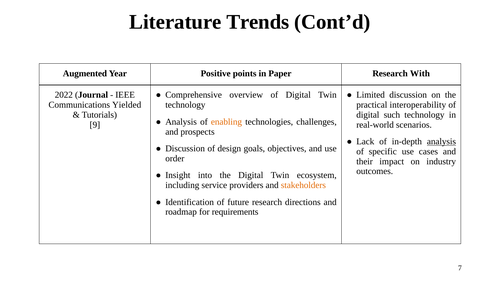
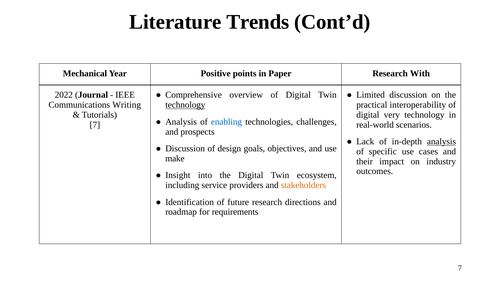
Augmented: Augmented -> Mechanical
Yielded: Yielded -> Writing
technology at (185, 105) underline: none -> present
such: such -> very
enabling colour: orange -> blue
9 at (95, 125): 9 -> 7
order: order -> make
